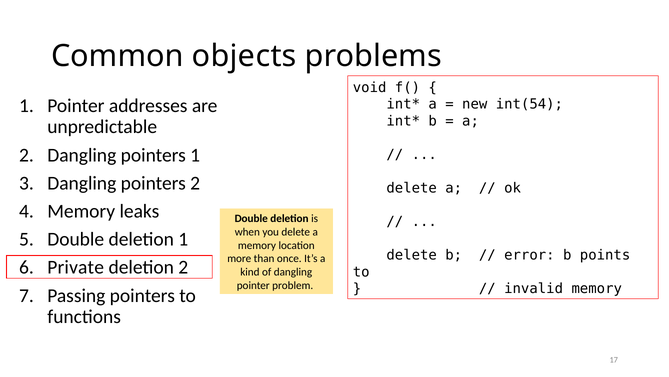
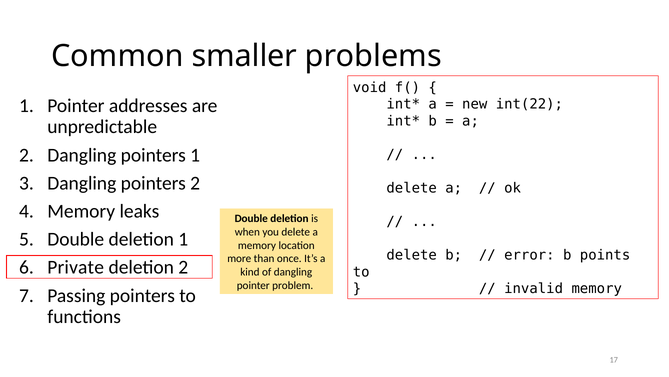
objects: objects -> smaller
int(54: int(54 -> int(22
